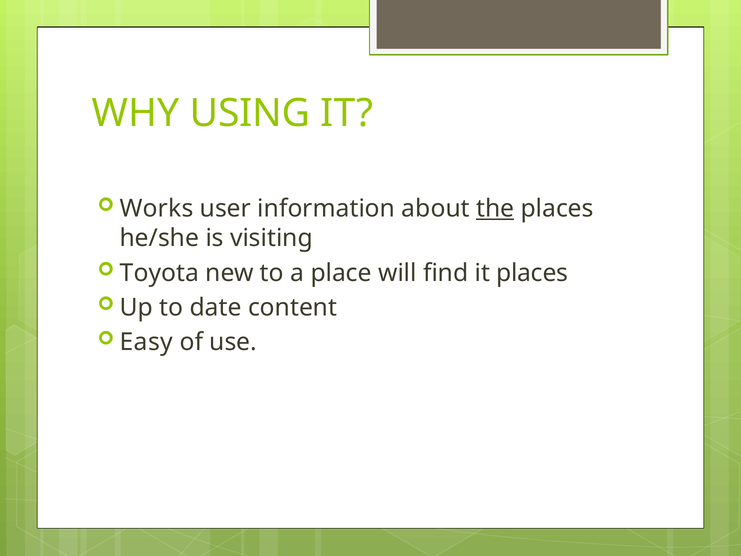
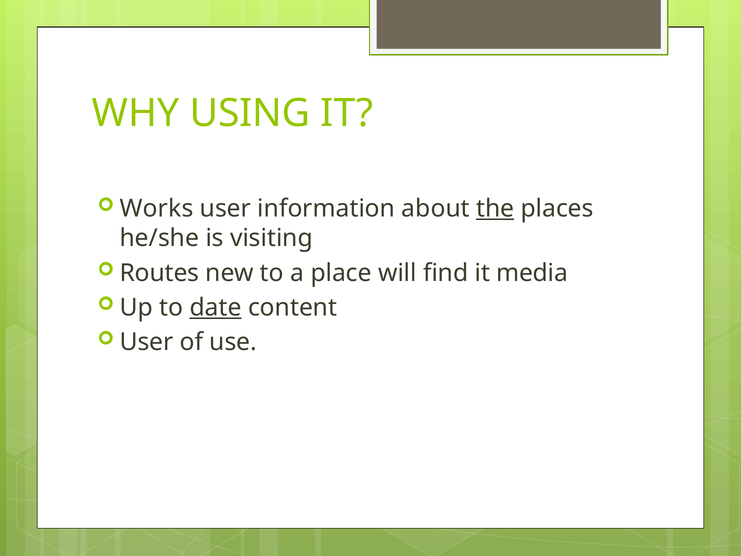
Toyota: Toyota -> Routes
it places: places -> media
date underline: none -> present
Easy at (146, 342): Easy -> User
